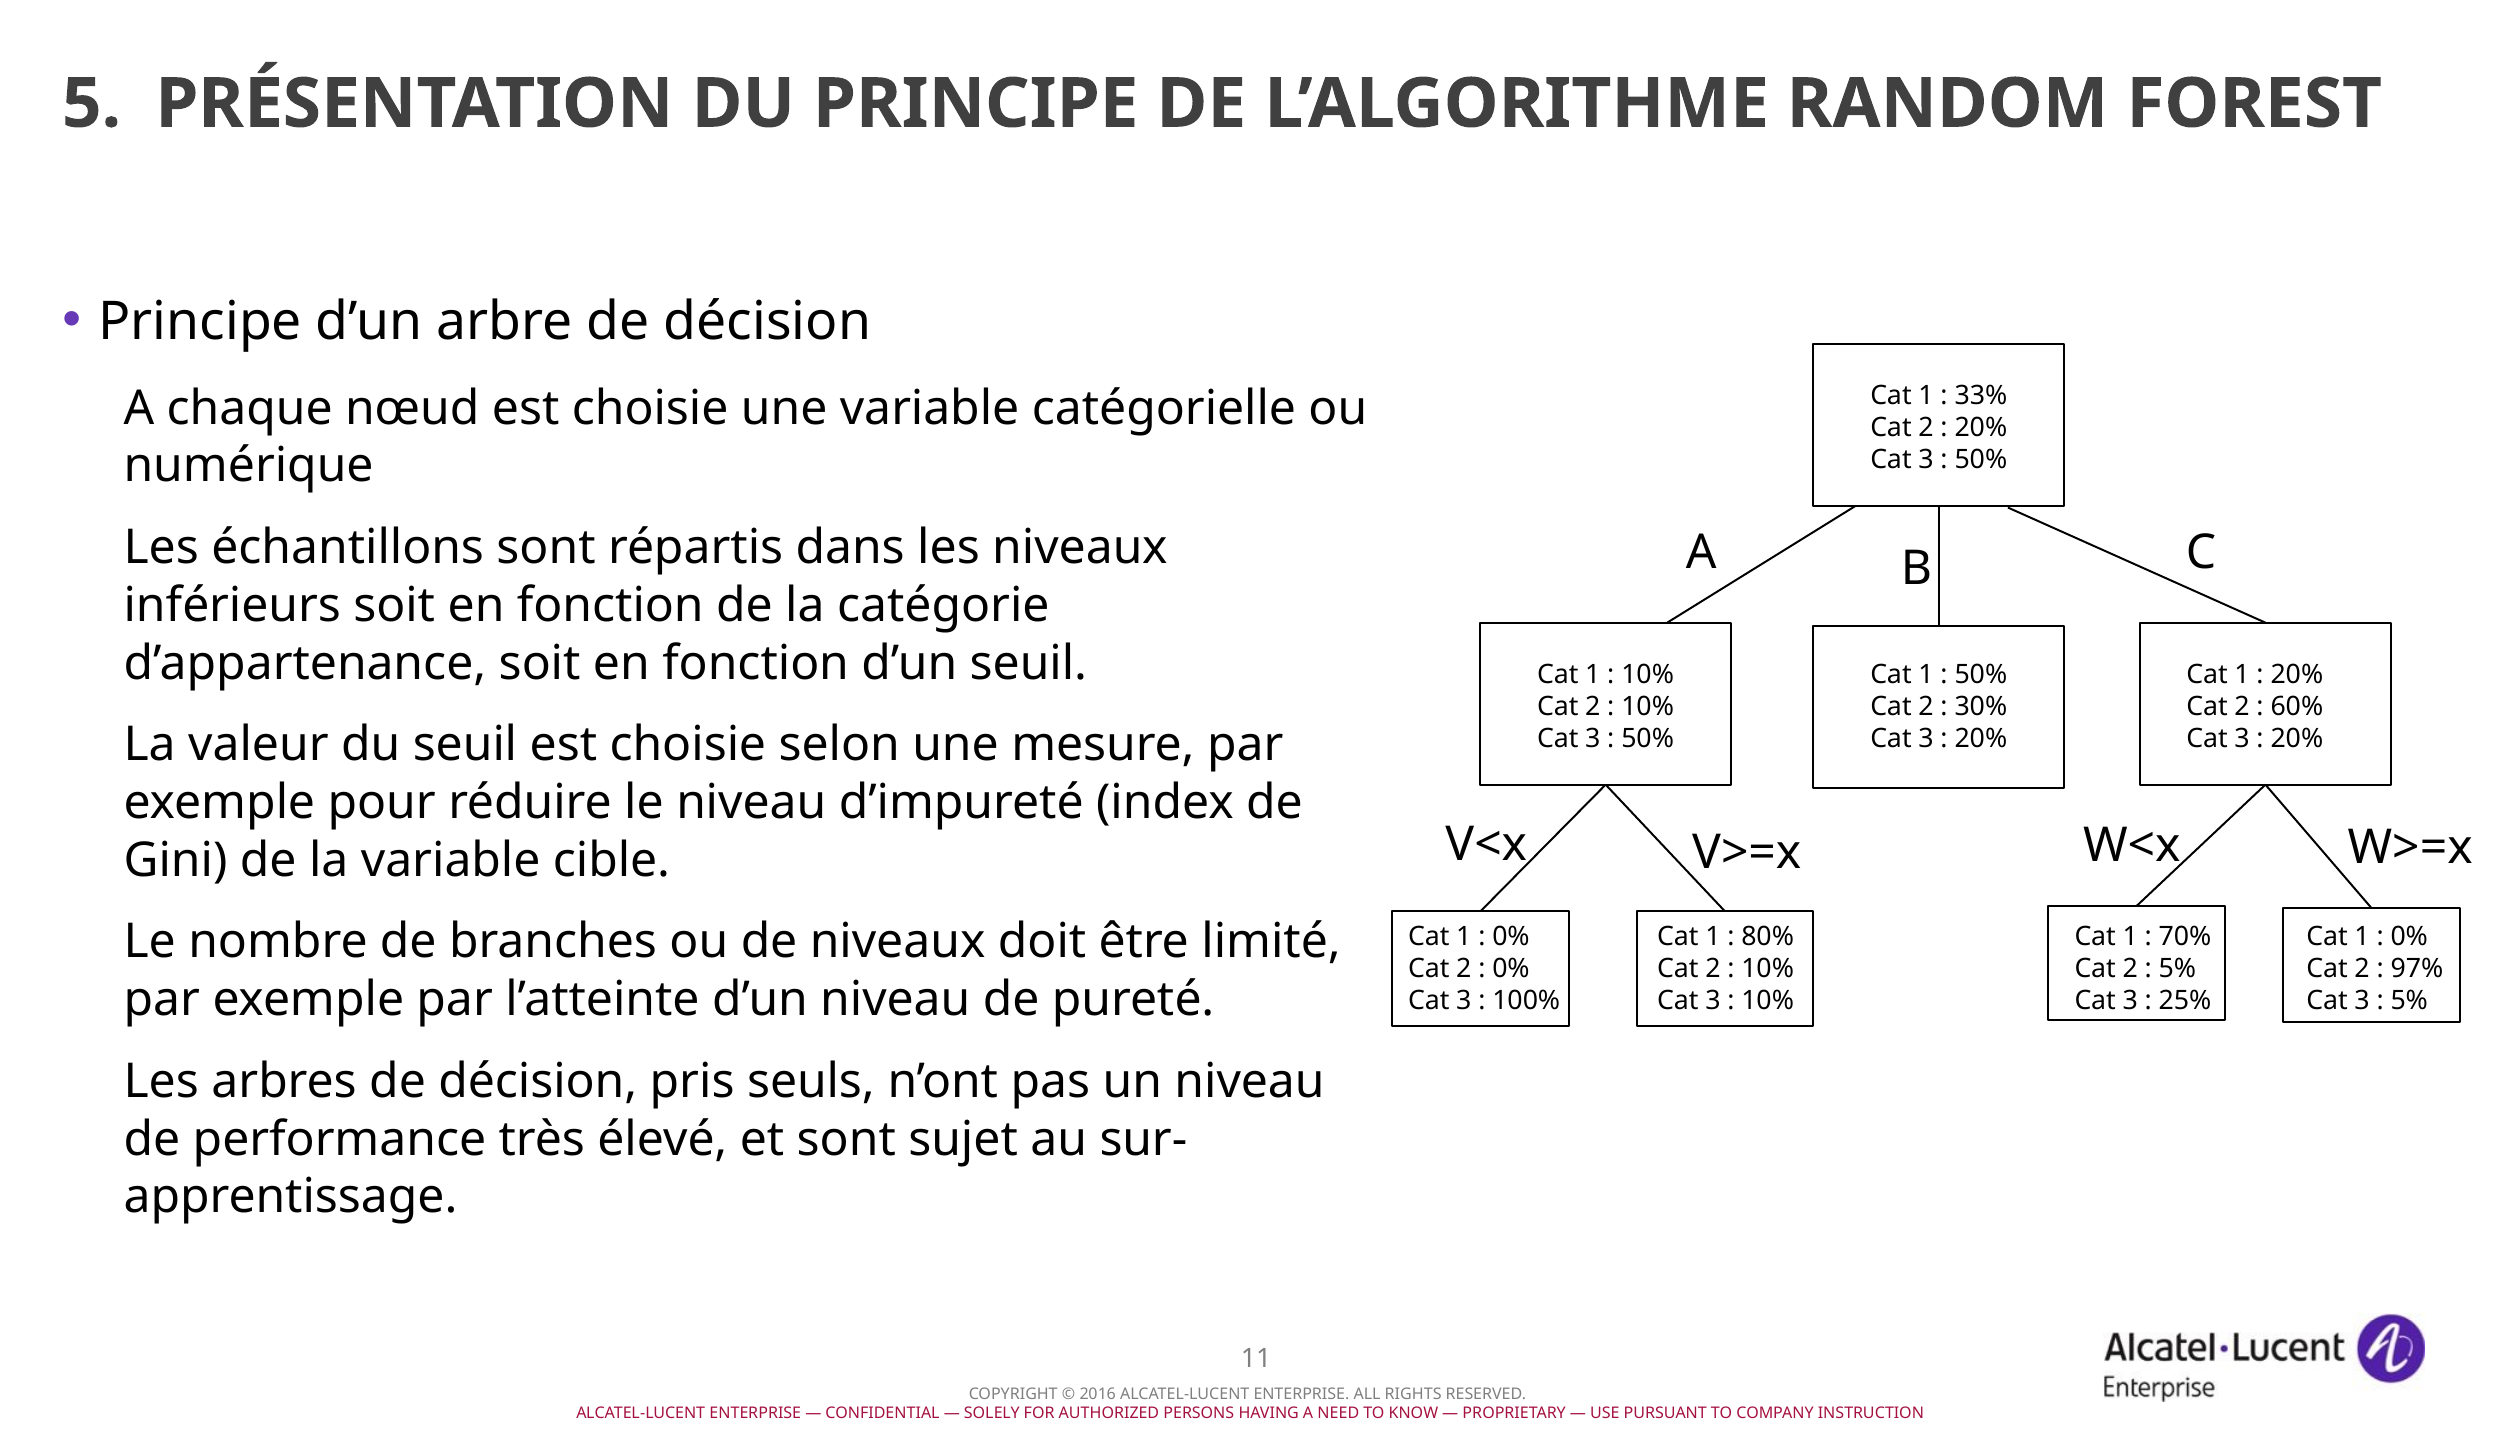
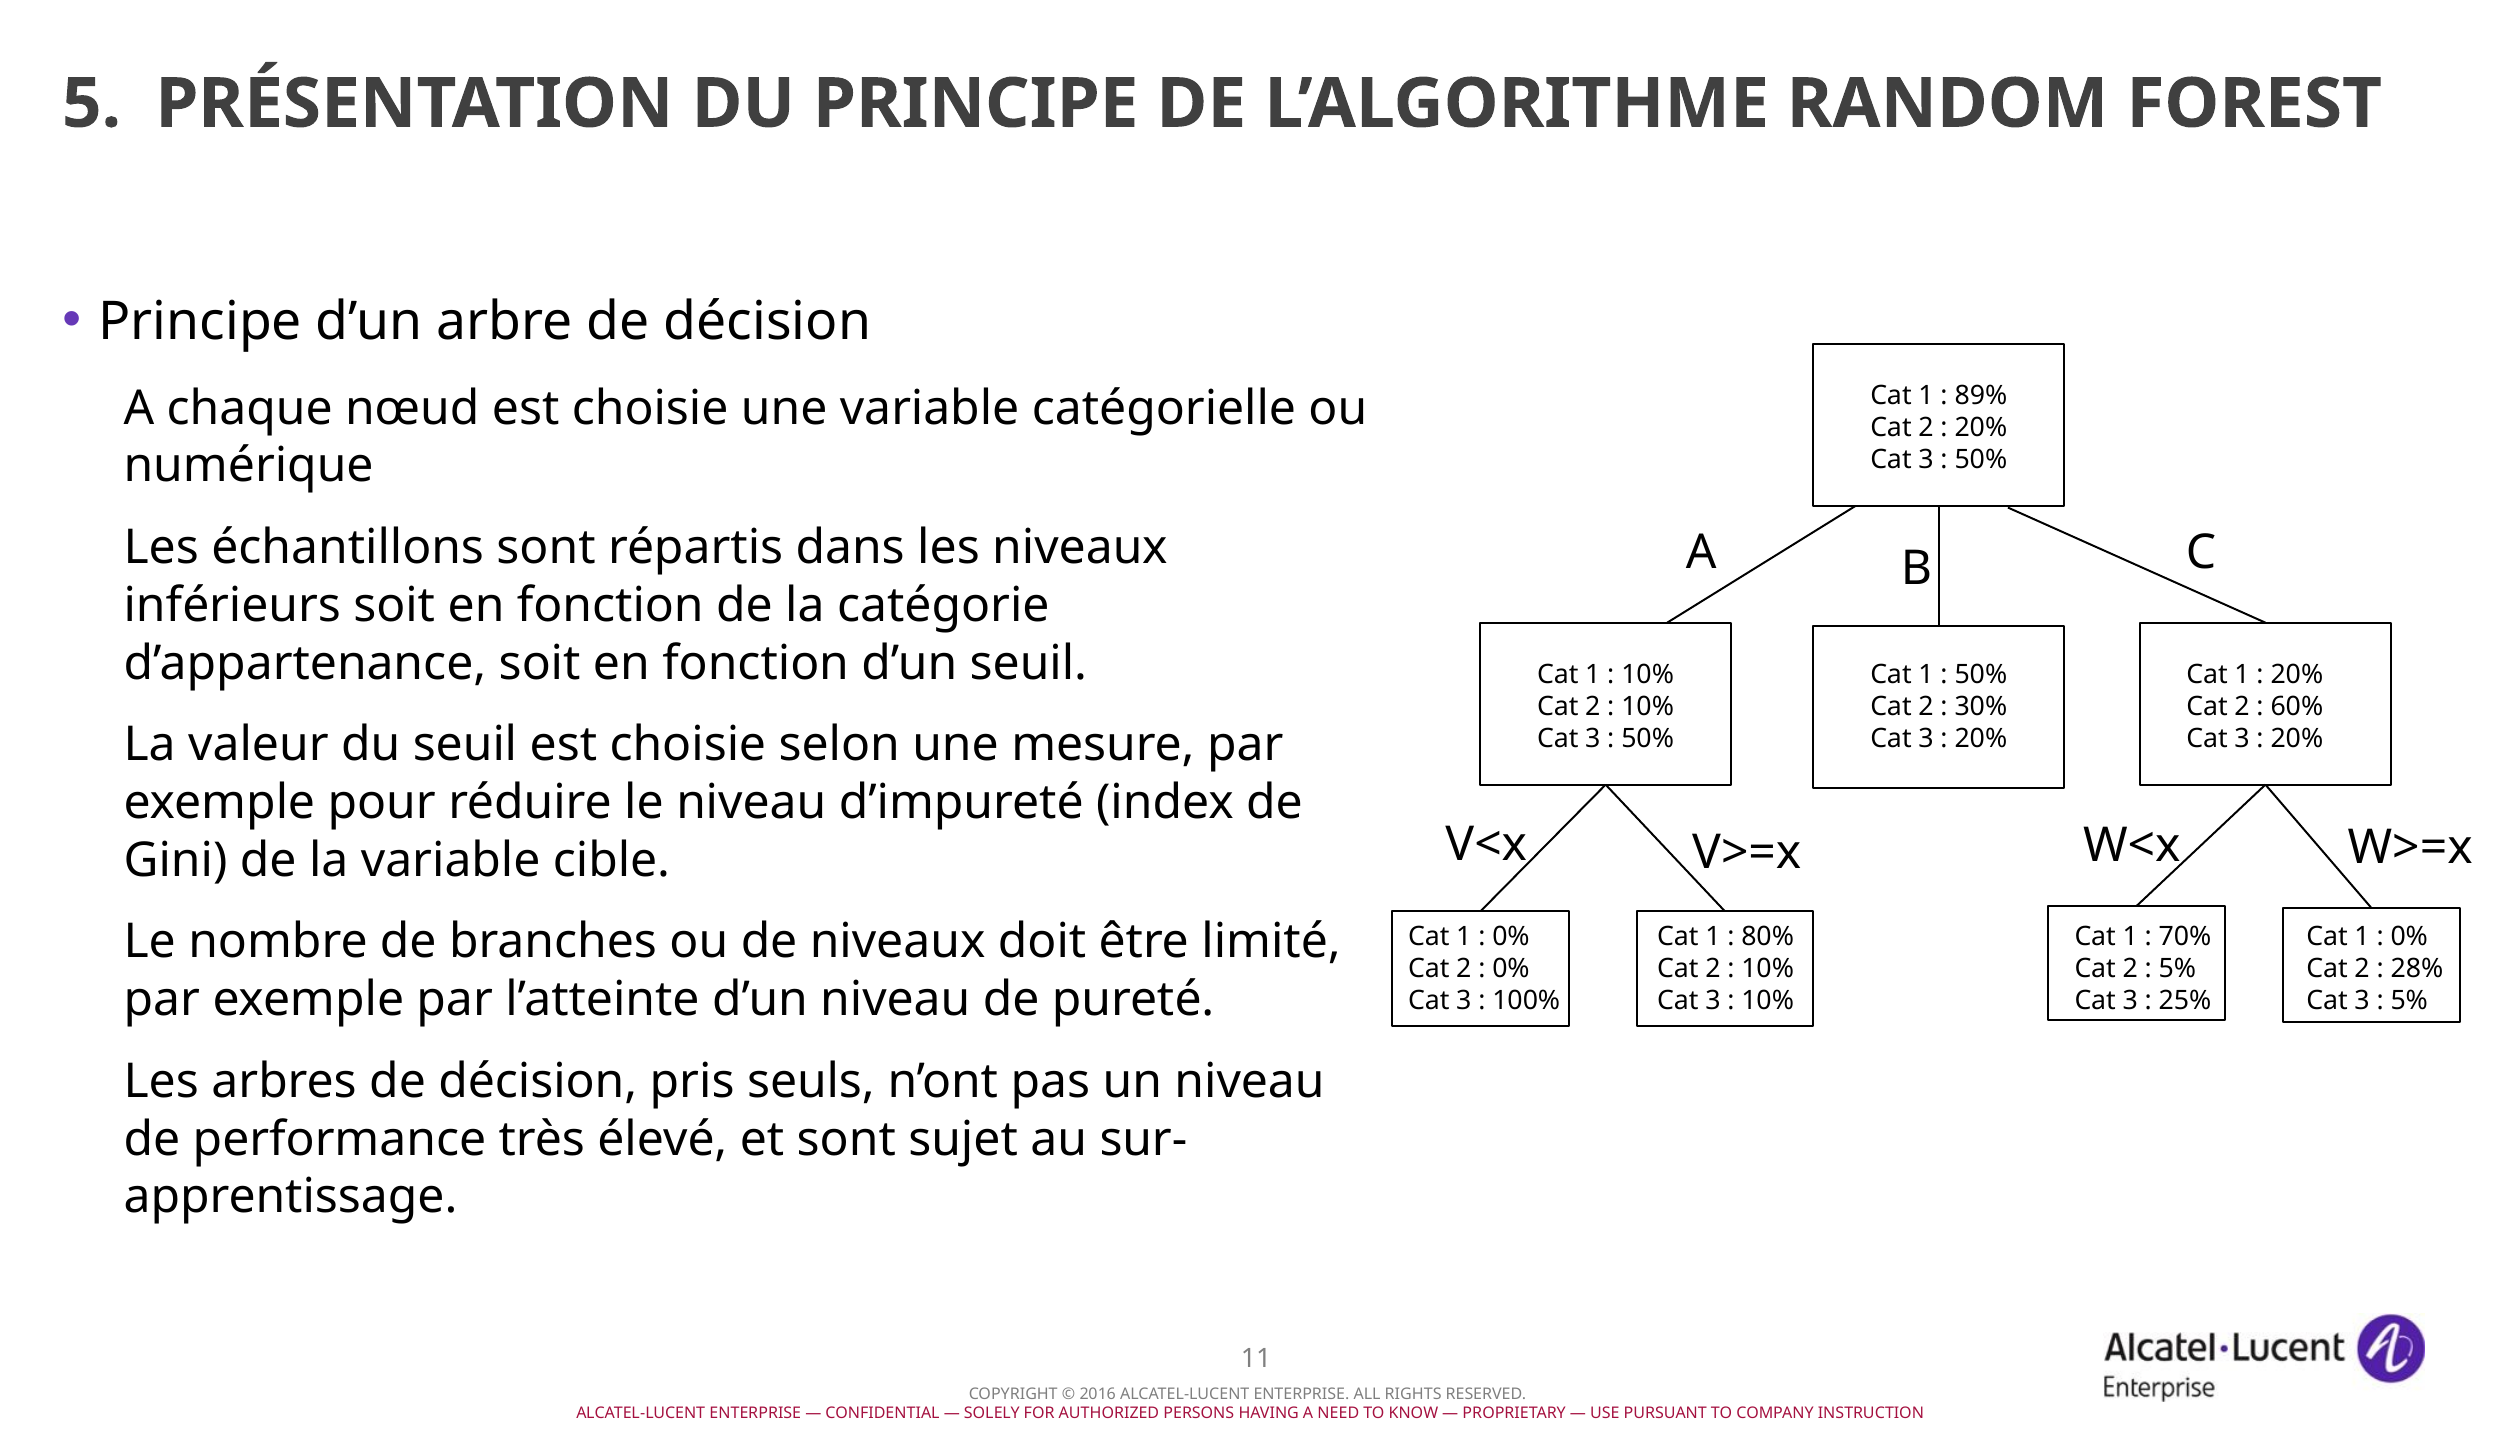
33%: 33% -> 89%
97%: 97% -> 28%
